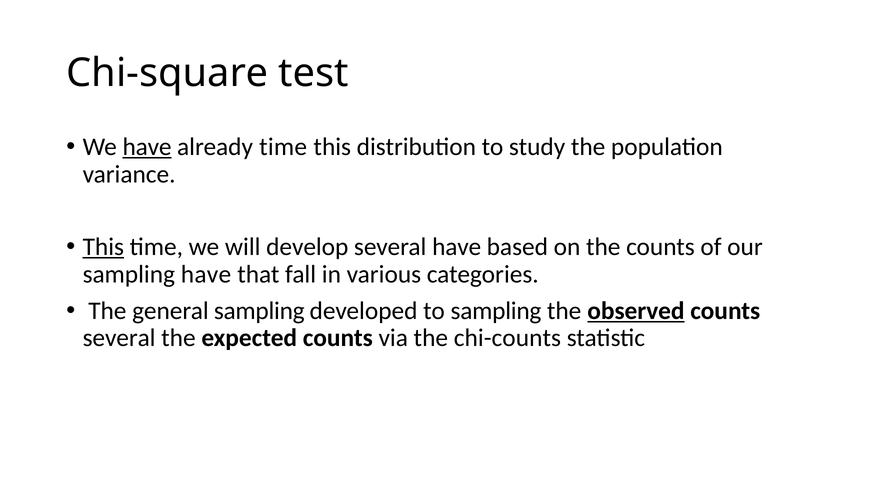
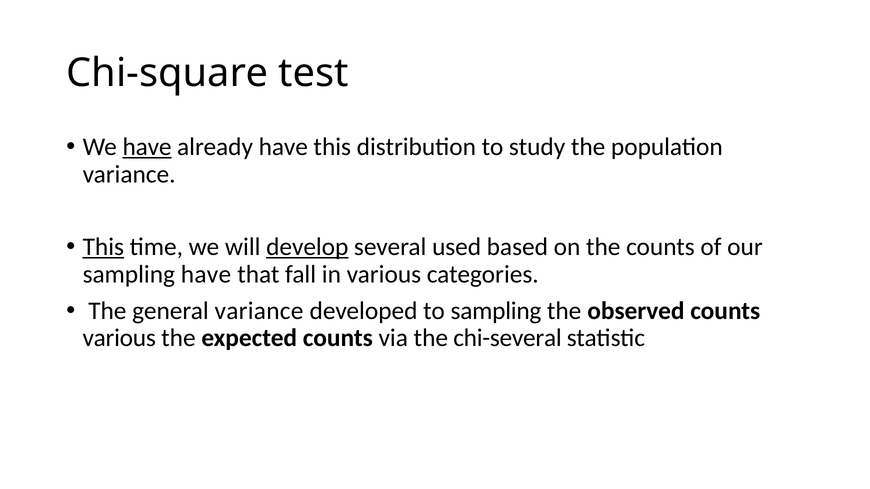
already time: time -> have
develop underline: none -> present
several have: have -> used
general sampling: sampling -> variance
observed underline: present -> none
several at (119, 338): several -> various
chi-counts: chi-counts -> chi-several
